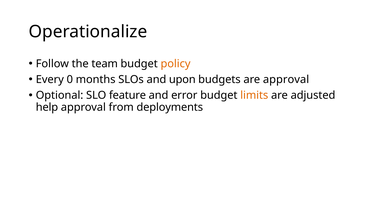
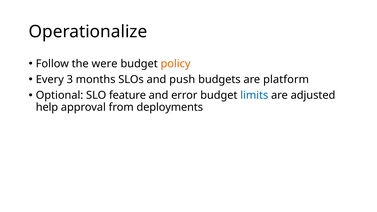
team: team -> were
0: 0 -> 3
upon: upon -> push
are approval: approval -> platform
limits colour: orange -> blue
